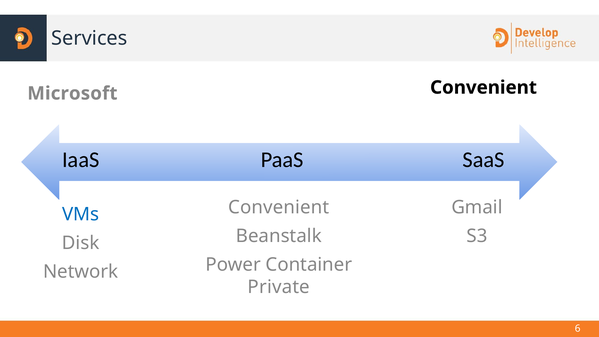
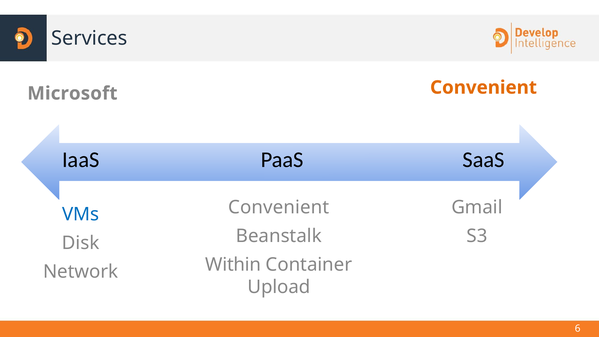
Convenient at (484, 87) colour: black -> orange
Power: Power -> Within
Private: Private -> Upload
